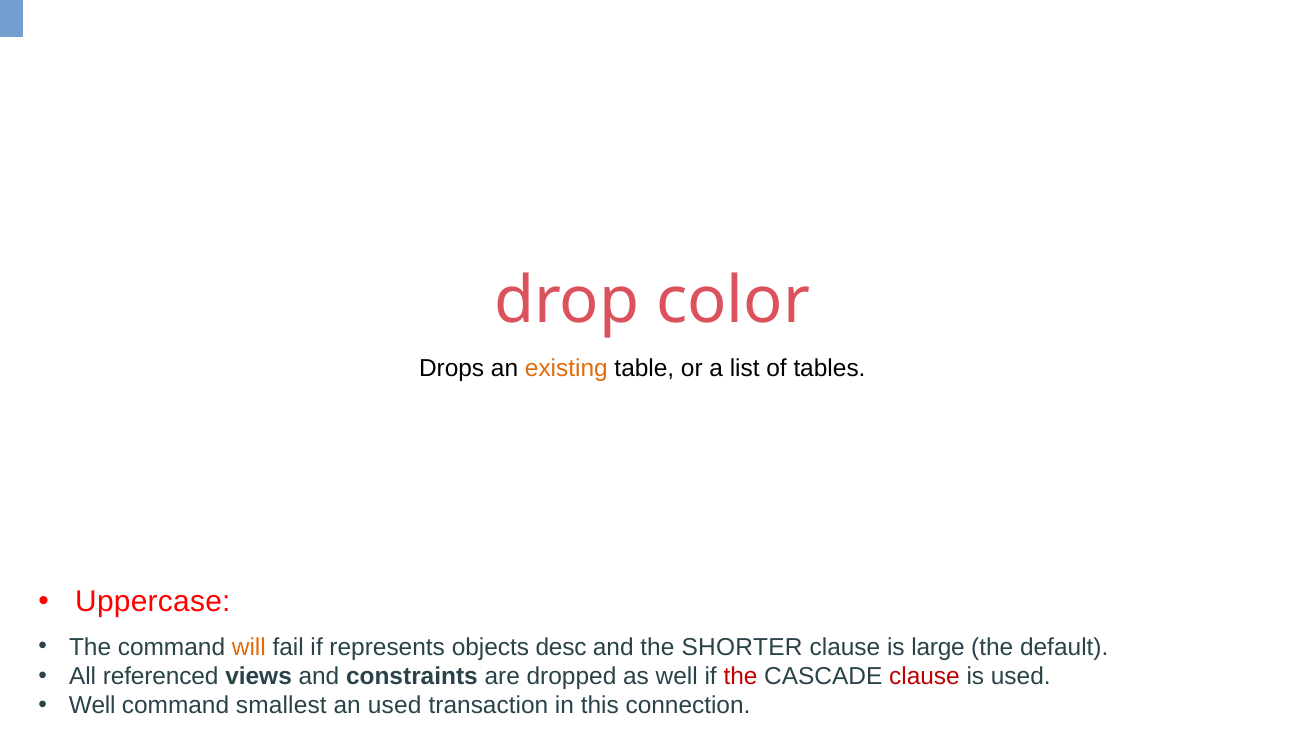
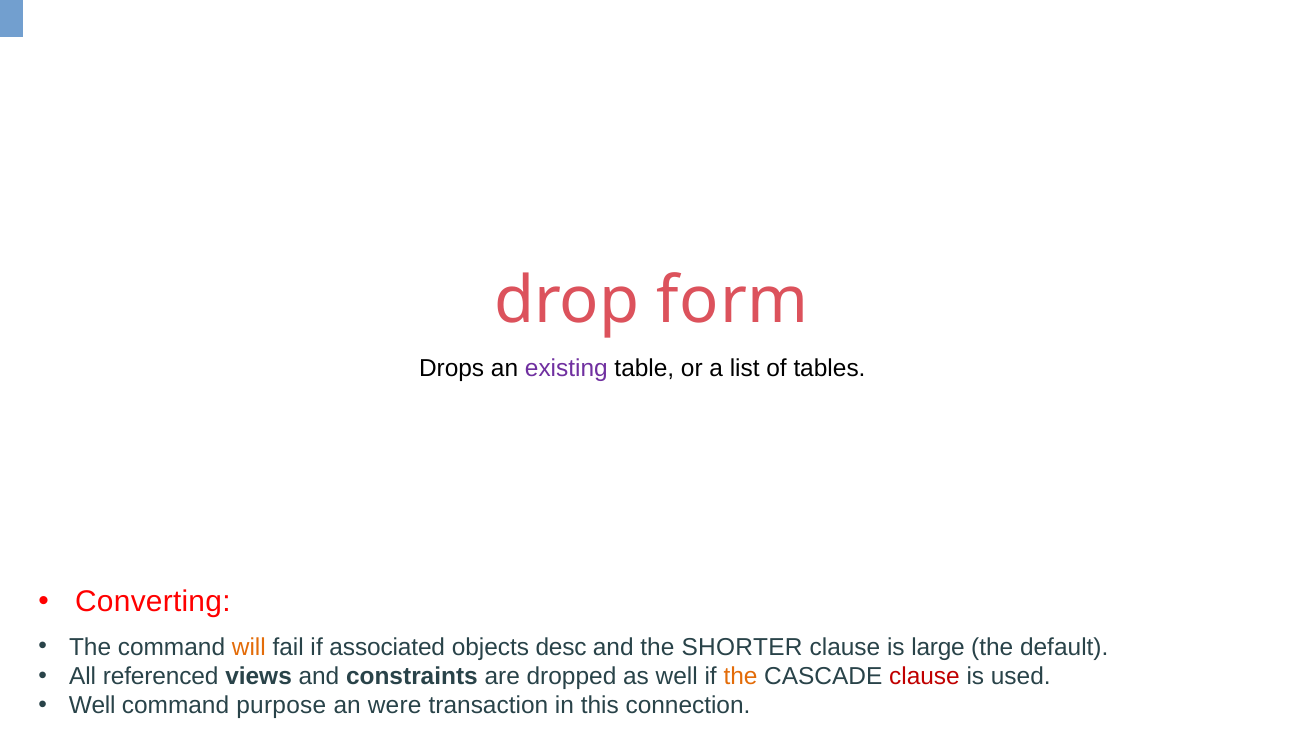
color: color -> form
existing colour: orange -> purple
Uppercase: Uppercase -> Converting
represents: represents -> associated
the at (741, 676) colour: red -> orange
smallest: smallest -> purpose
an used: used -> were
